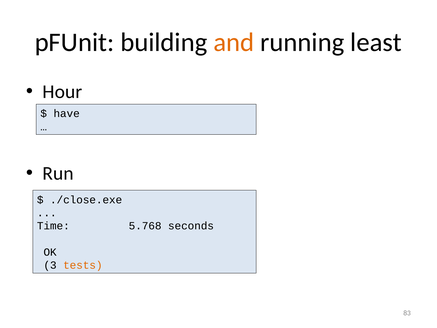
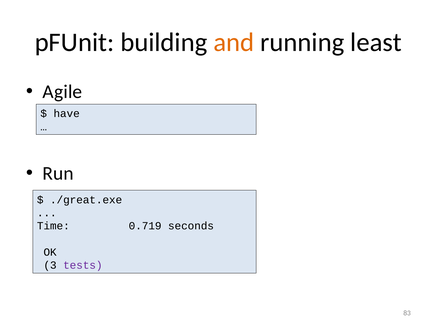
Hour: Hour -> Agile
./close.exe: ./close.exe -> ./great.exe
5.768: 5.768 -> 0.719
tests colour: orange -> purple
